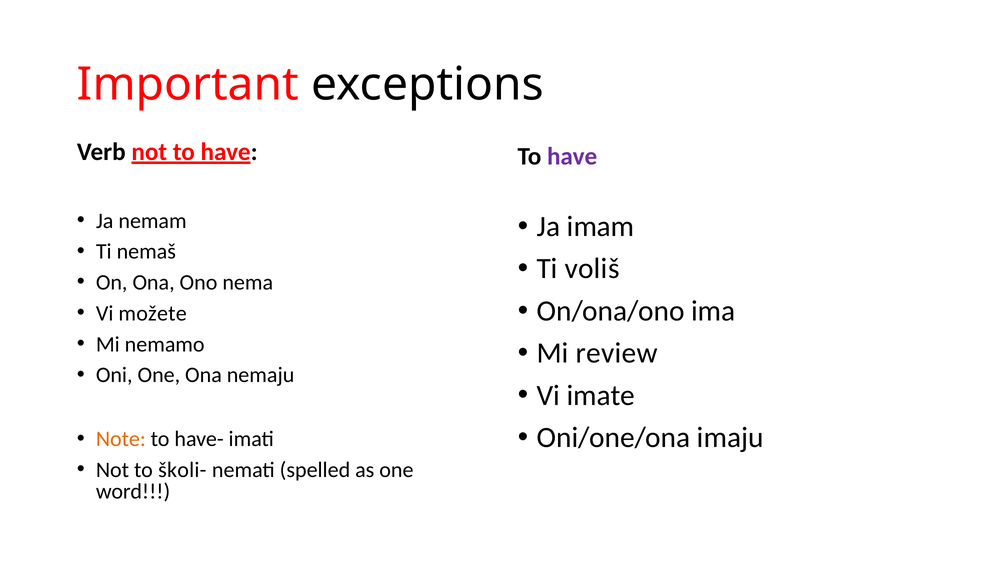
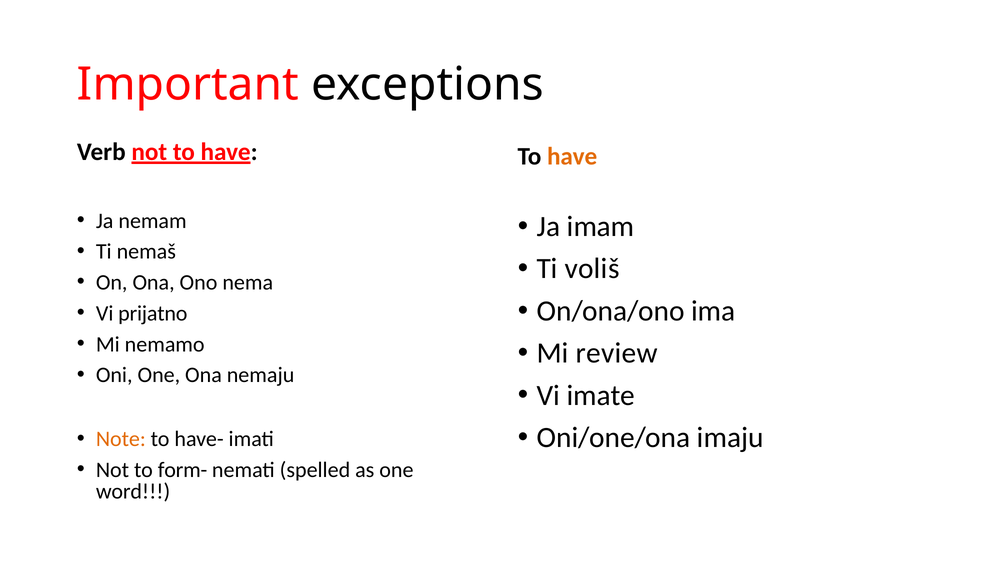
have at (572, 156) colour: purple -> orange
možete: možete -> prijatno
školi-: školi- -> form-
